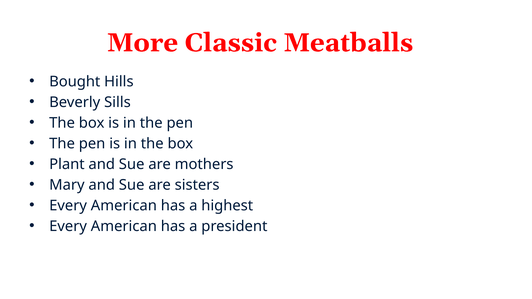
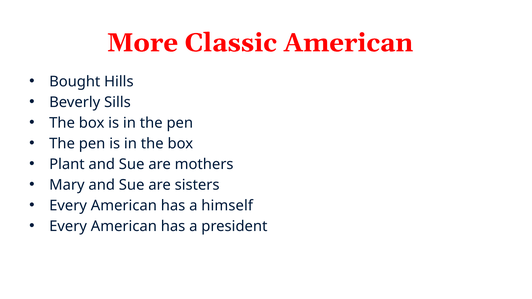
Classic Meatballs: Meatballs -> American
highest: highest -> himself
